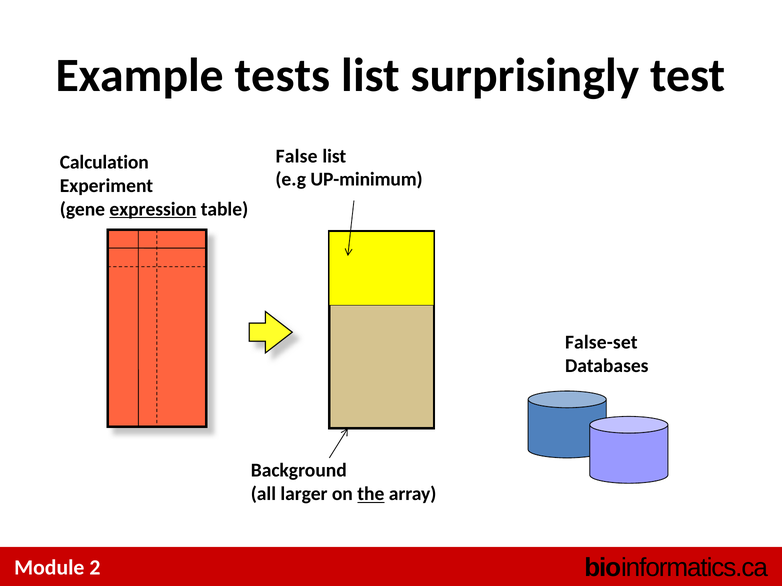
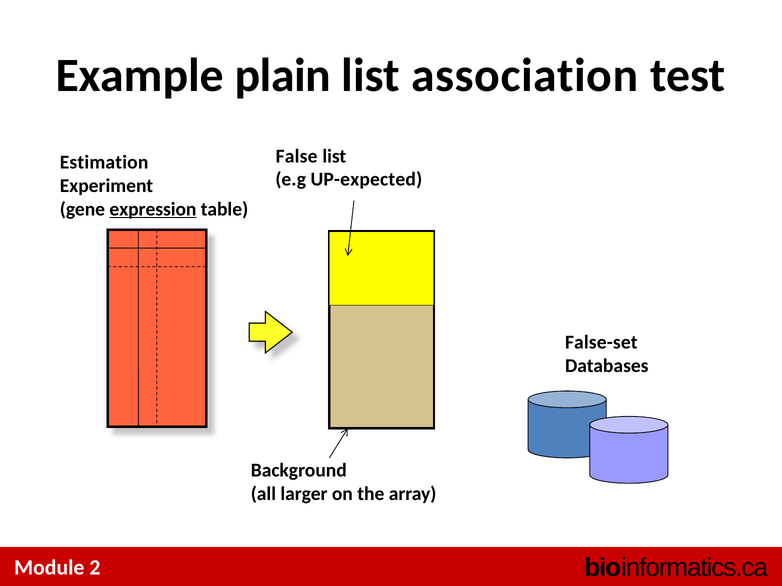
tests: tests -> plain
surprisingly: surprisingly -> association
Calculation: Calculation -> Estimation
UP-minimum: UP-minimum -> UP-expected
the underline: present -> none
